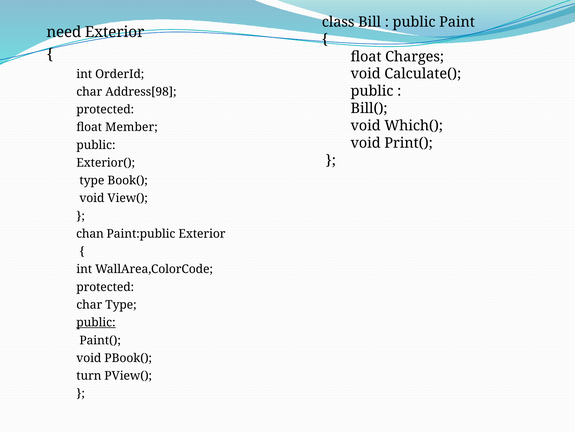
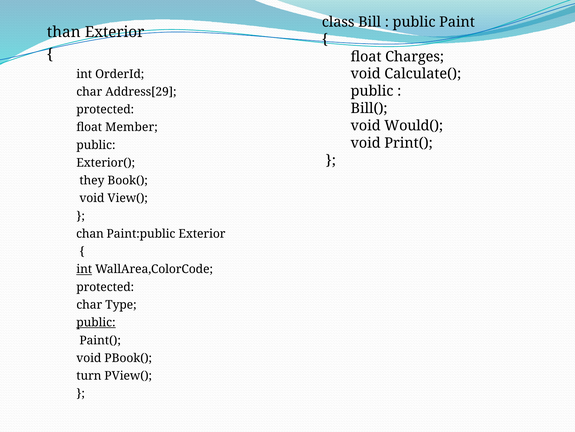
need: need -> than
Address[98: Address[98 -> Address[29
Which(: Which( -> Would(
type at (92, 180): type -> they
int at (84, 269) underline: none -> present
